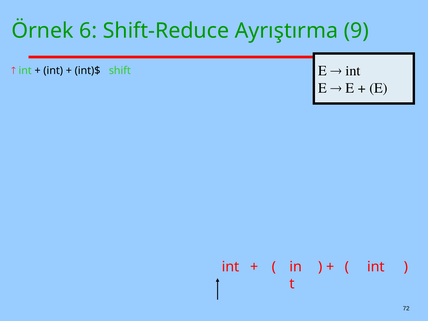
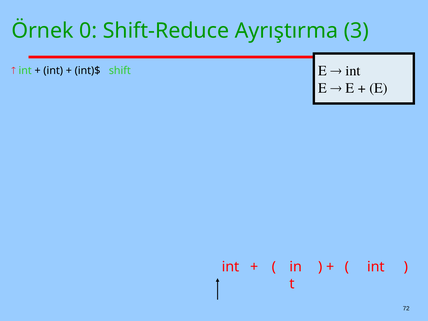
6: 6 -> 0
9: 9 -> 3
